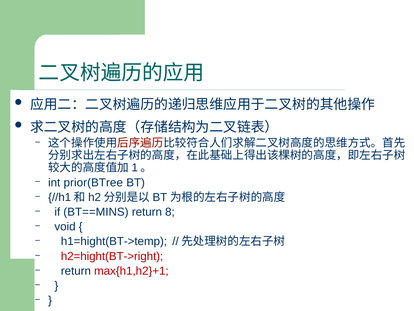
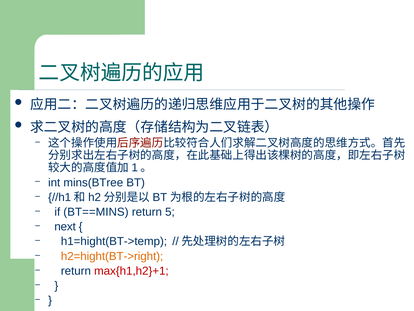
prior(BTree: prior(BTree -> mins(BTree
8: 8 -> 5
void: void -> next
h2=hight(BT->right colour: red -> orange
